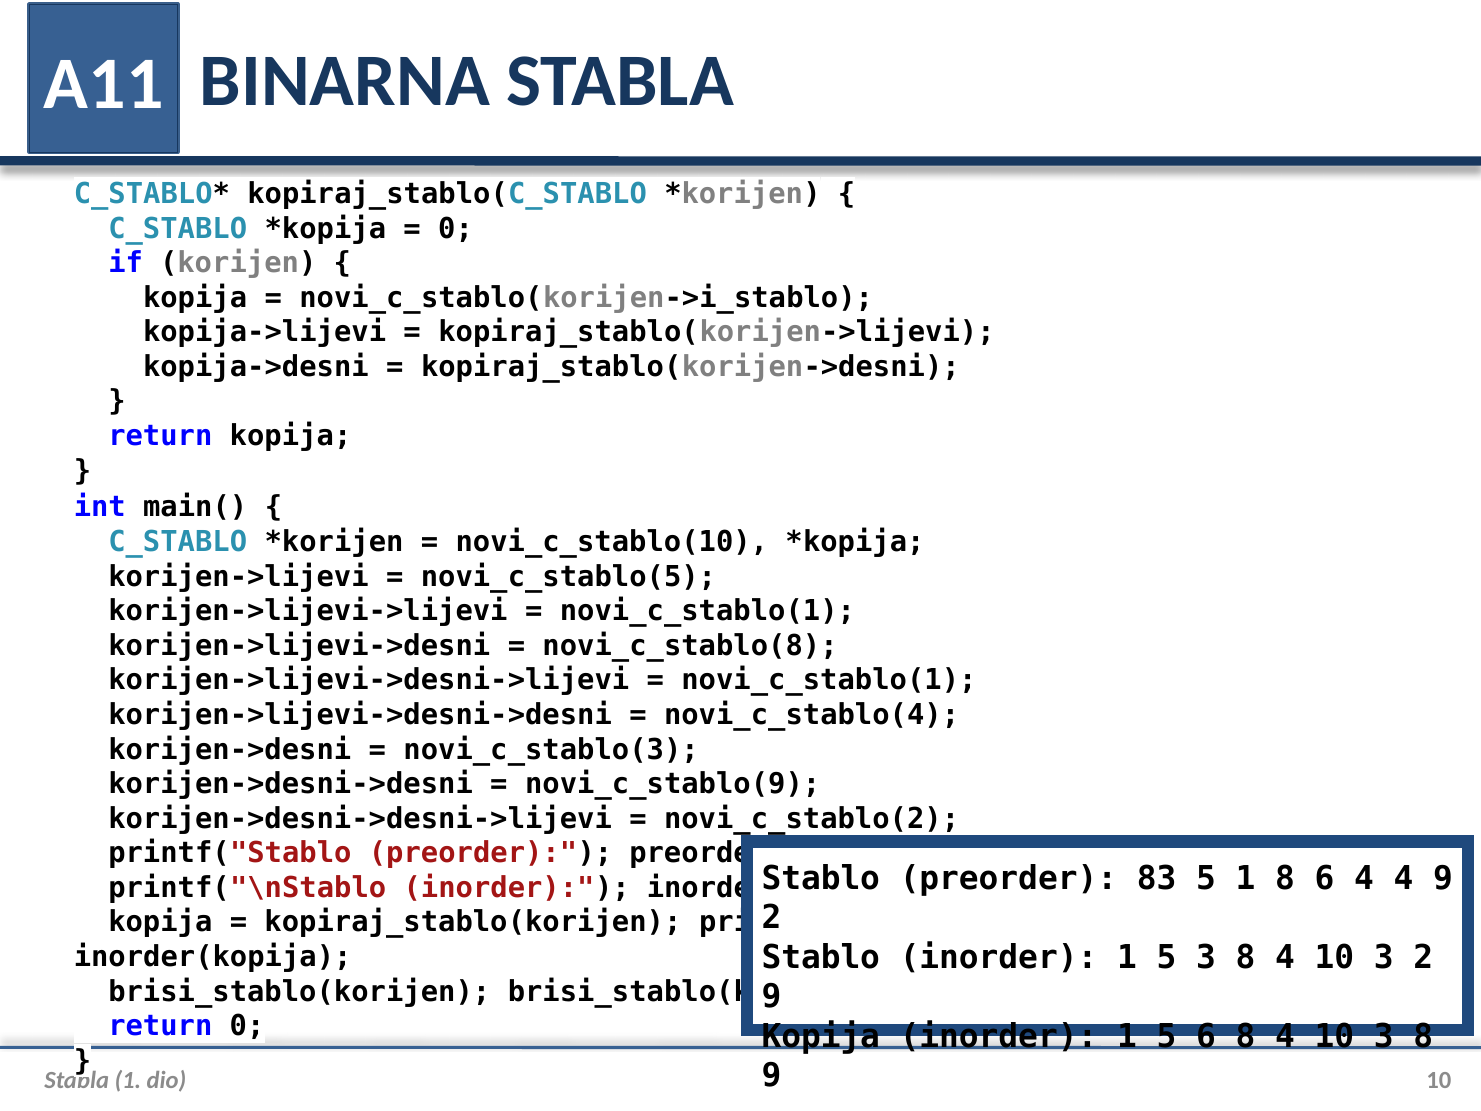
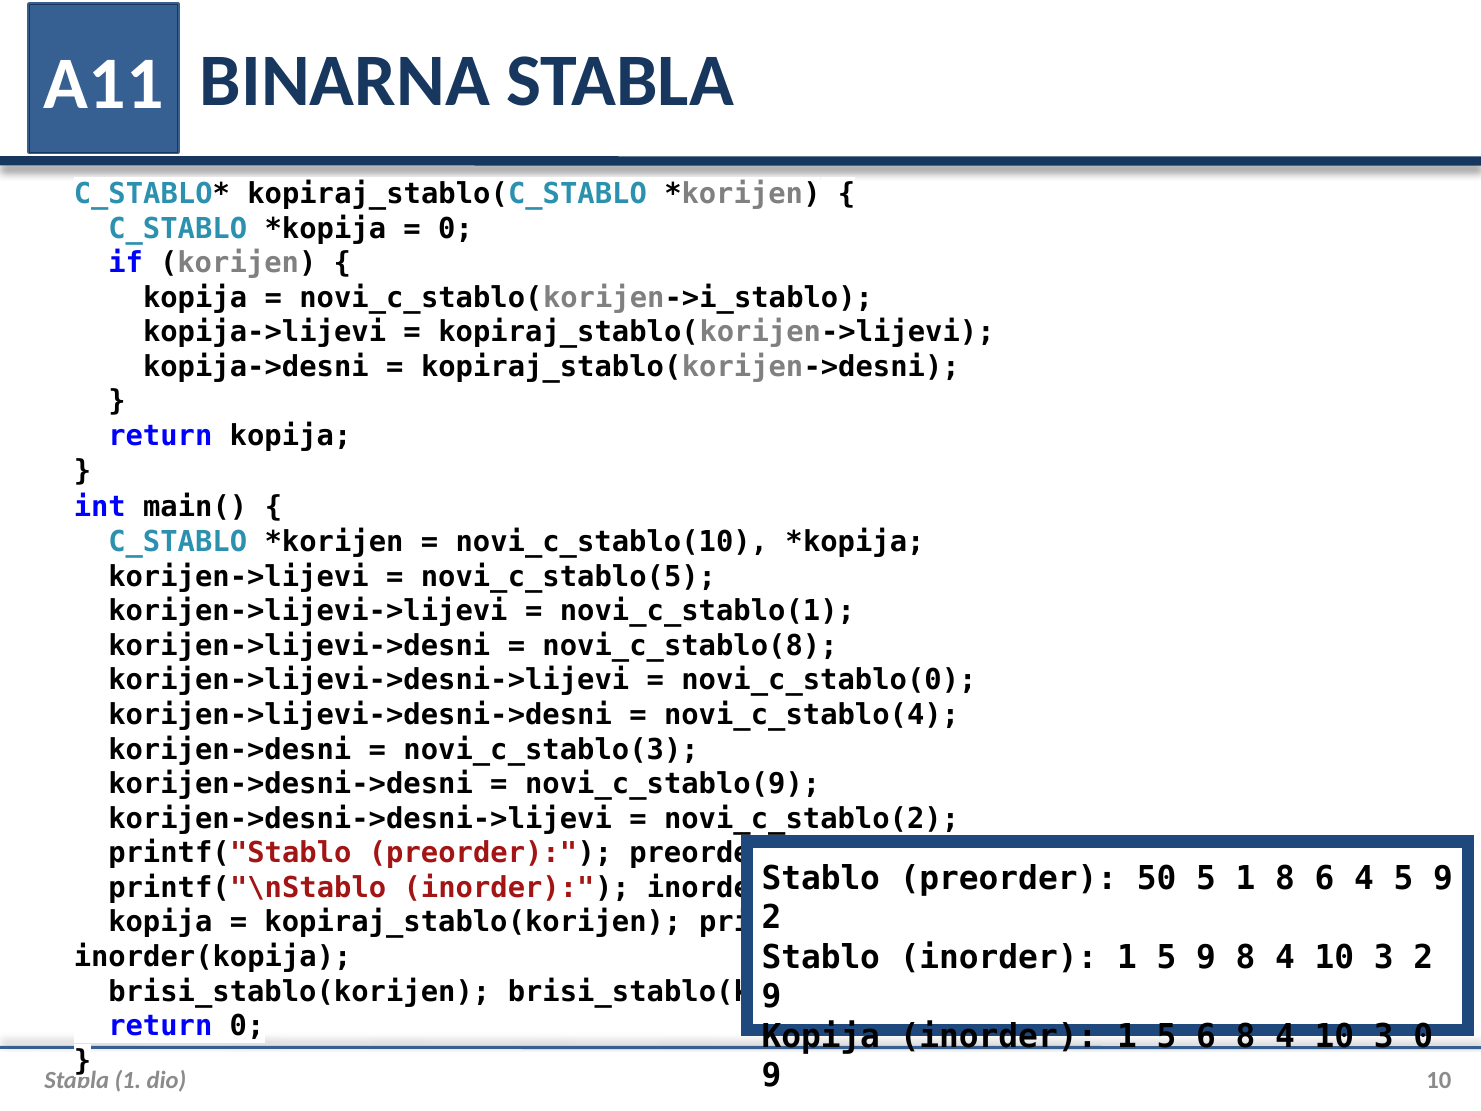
novi_c_stablo(1 at (829, 680): novi_c_stablo(1 -> novi_c_stablo(0
83: 83 -> 50
4 4: 4 -> 5
1 5 3: 3 -> 9
10 3 8: 8 -> 0
